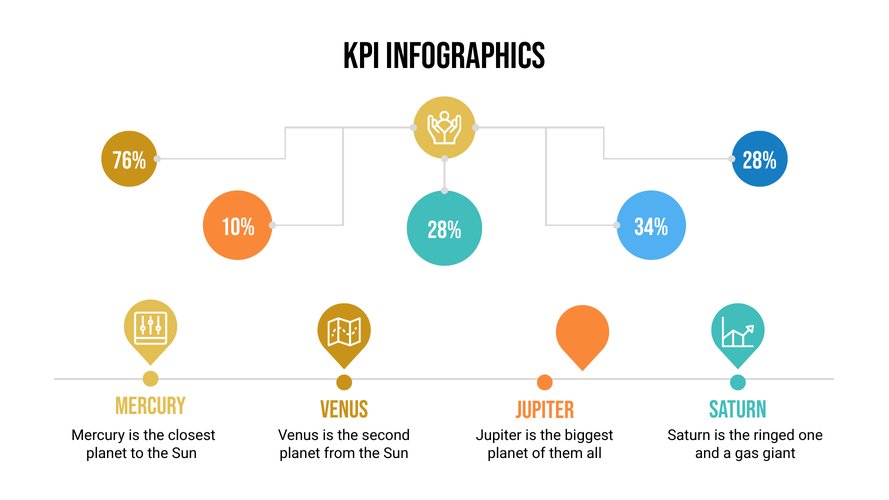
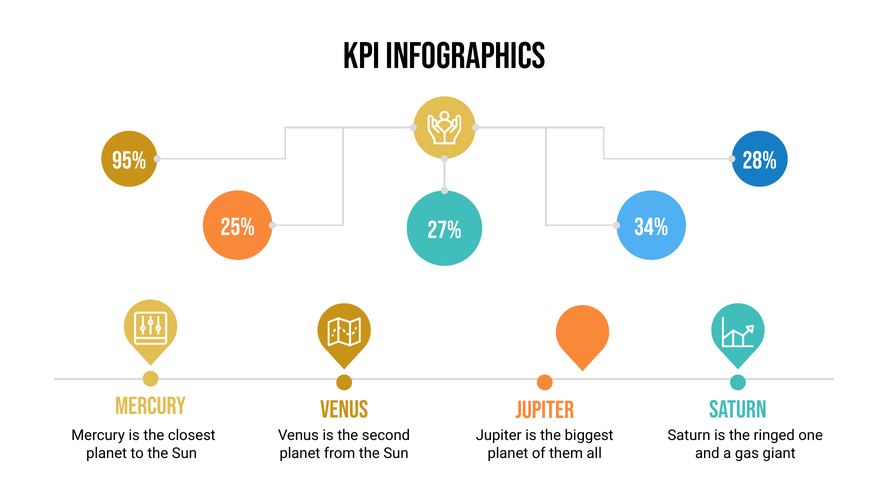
76%: 76% -> 95%
10%: 10% -> 25%
28% at (445, 230): 28% -> 27%
